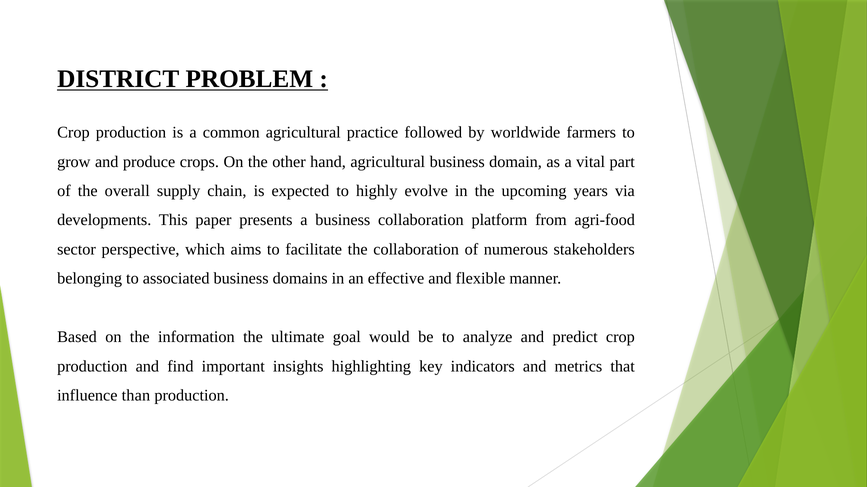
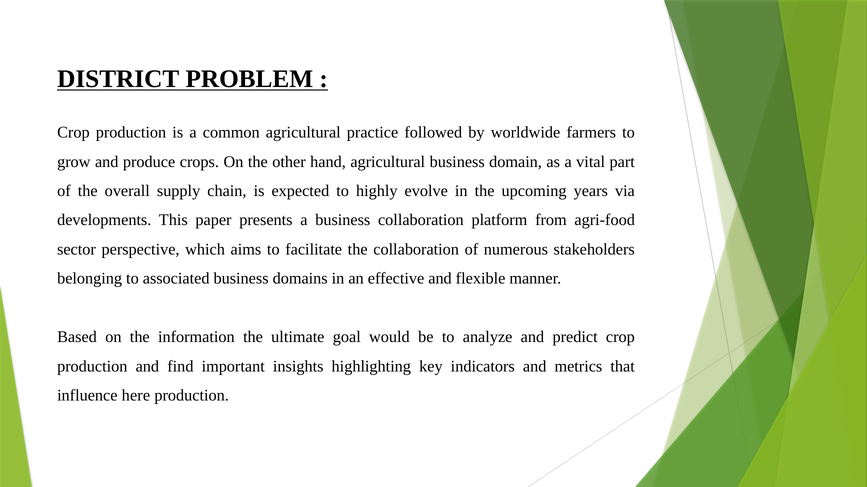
than: than -> here
